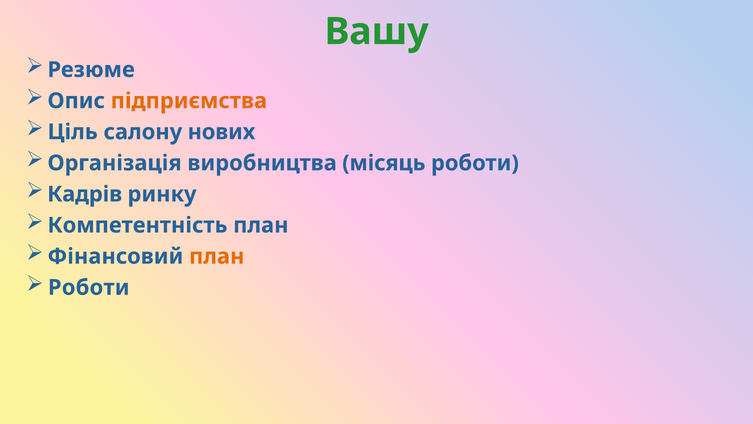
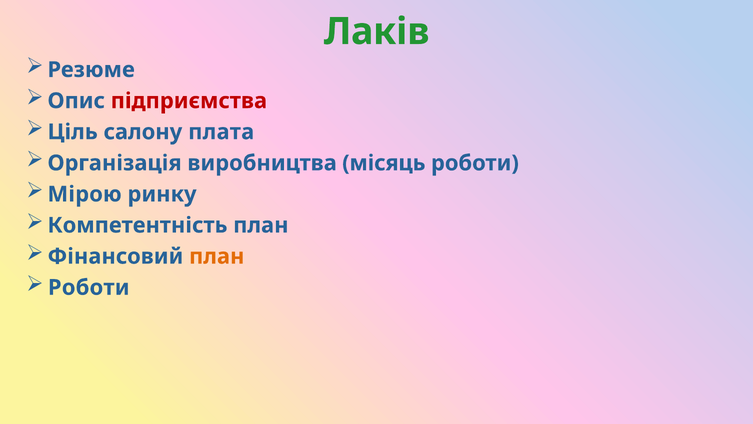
Вашу: Вашу -> Лаків
підприємства colour: orange -> red
нових: нових -> плата
Кадрів: Кадрів -> Мірою
